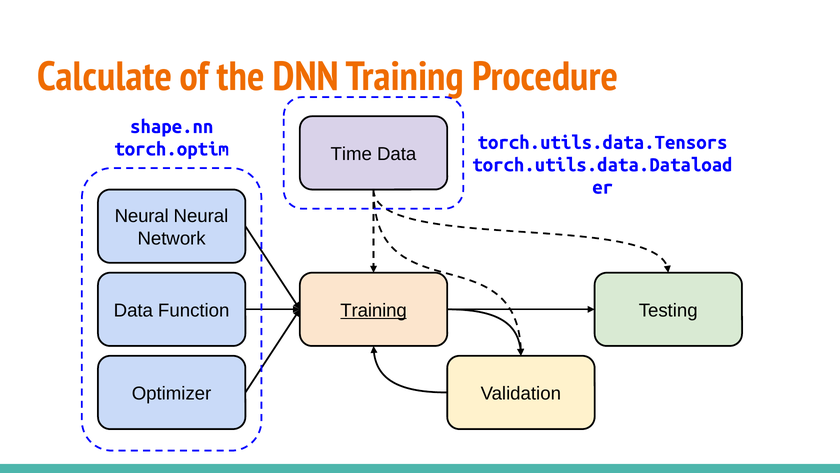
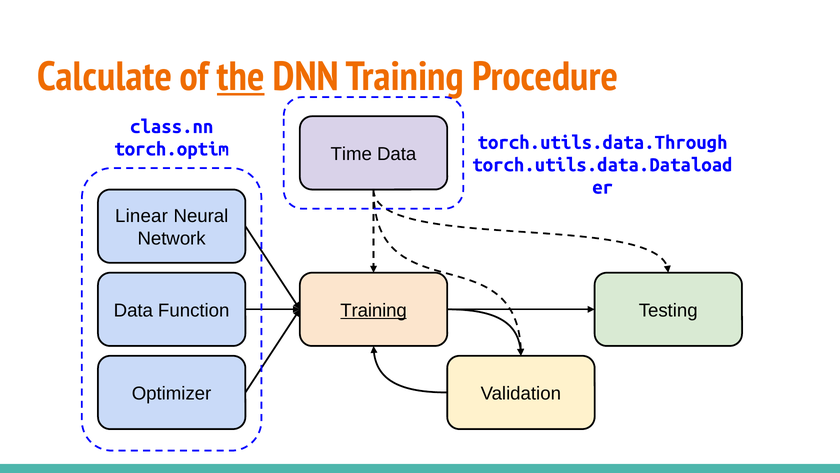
the underline: none -> present
shape.nn: shape.nn -> class.nn
torch.utils.data.Tensors: torch.utils.data.Tensors -> torch.utils.data.Through
Neural at (142, 216): Neural -> Linear
